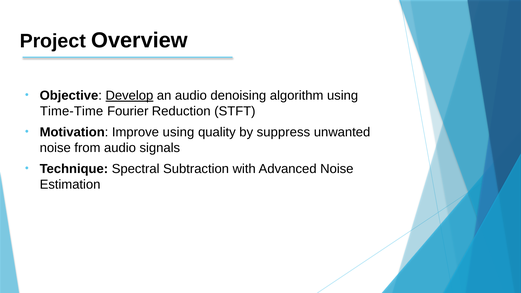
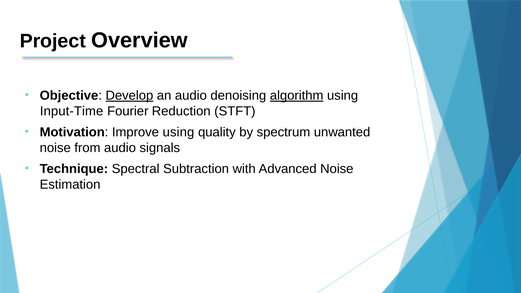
algorithm underline: none -> present
Time-Time: Time-Time -> Input-Time
suppress: suppress -> spectrum
